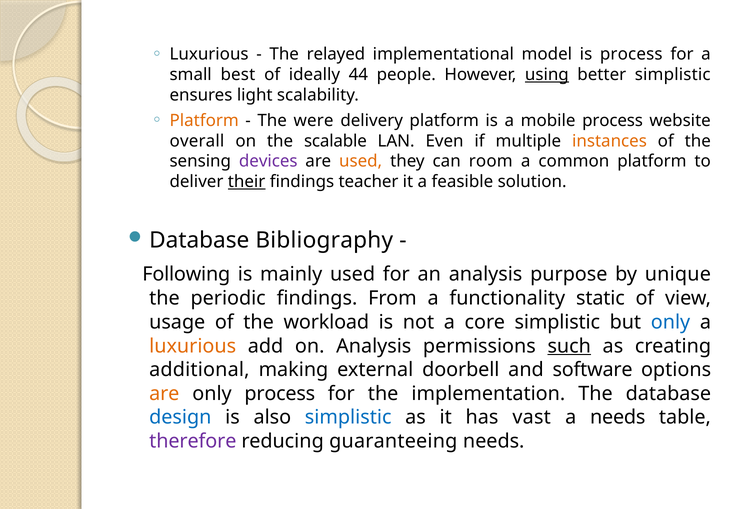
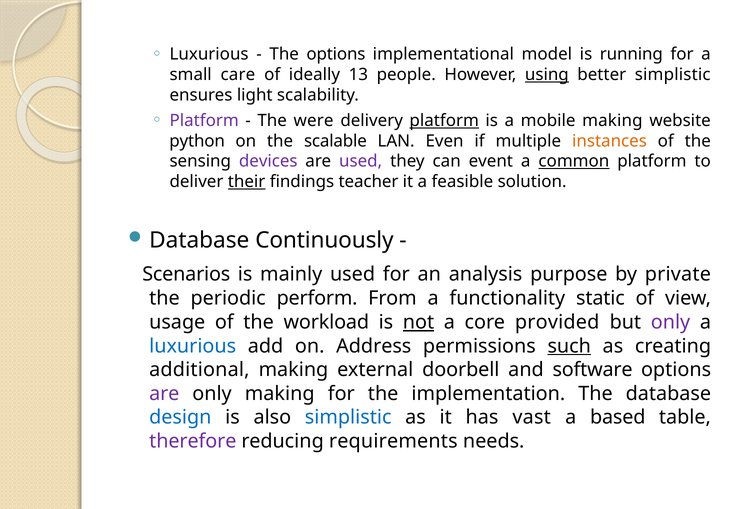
The relayed: relayed -> options
is process: process -> running
best: best -> care
44: 44 -> 13
Platform at (204, 121) colour: orange -> purple
platform at (444, 121) underline: none -> present
mobile process: process -> making
overall: overall -> python
used at (361, 161) colour: orange -> purple
room: room -> event
common underline: none -> present
Bibliography: Bibliography -> Continuously
Following: Following -> Scenarios
unique: unique -> private
periodic findings: findings -> perform
not underline: none -> present
core simplistic: simplistic -> provided
only at (671, 322) colour: blue -> purple
luxurious at (193, 346) colour: orange -> blue
on Analysis: Analysis -> Address
are at (164, 393) colour: orange -> purple
only process: process -> making
a needs: needs -> based
guaranteeing: guaranteeing -> requirements
